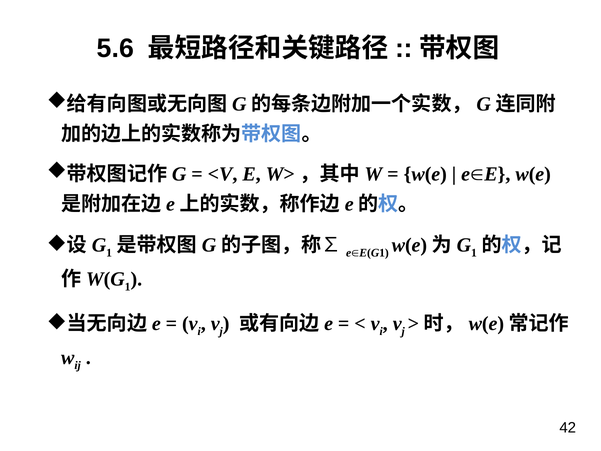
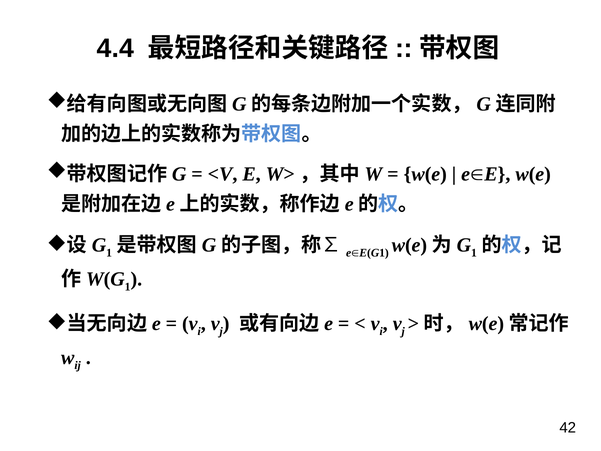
5.6: 5.6 -> 4.4
